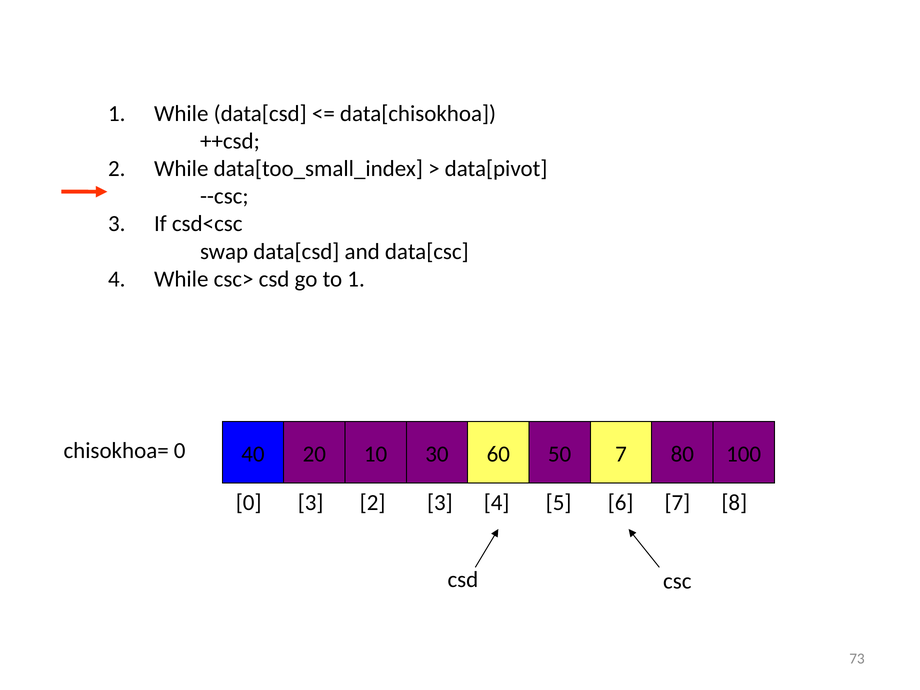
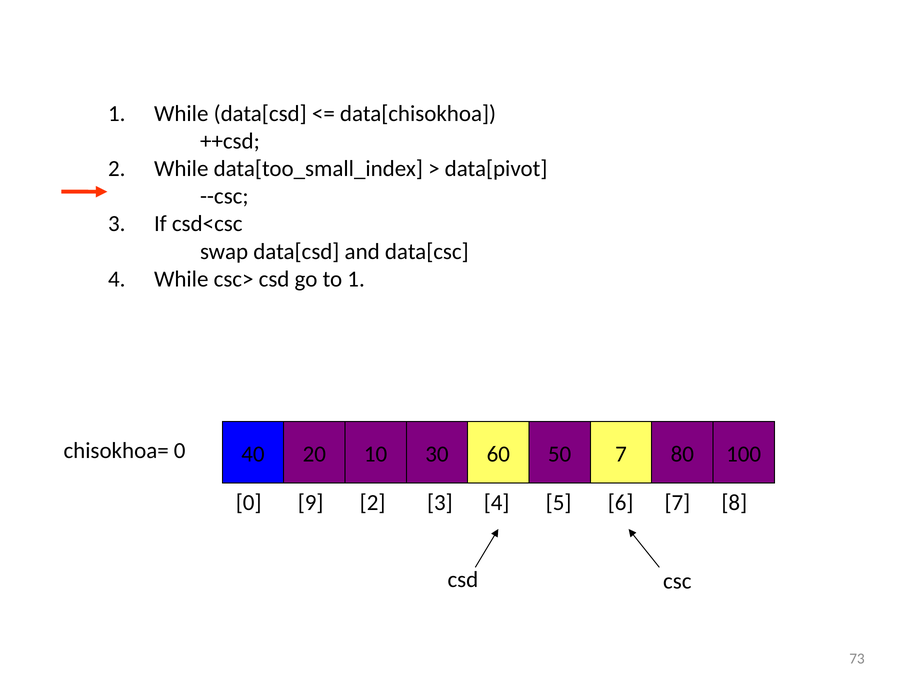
0 3: 3 -> 9
